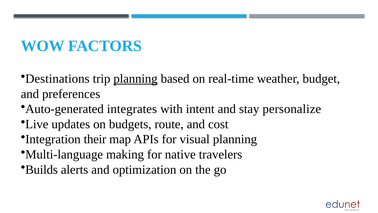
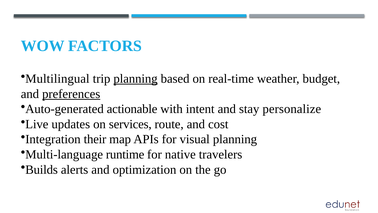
Destinations: Destinations -> Multilingual
preferences underline: none -> present
integrates: integrates -> actionable
budgets: budgets -> services
making: making -> runtime
